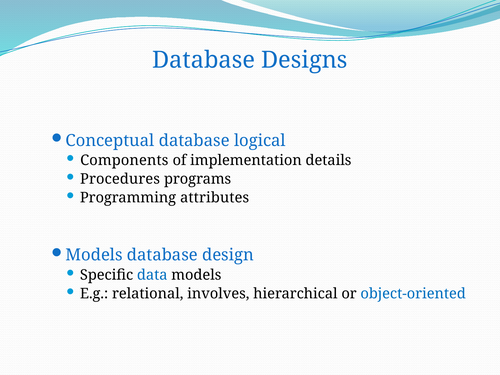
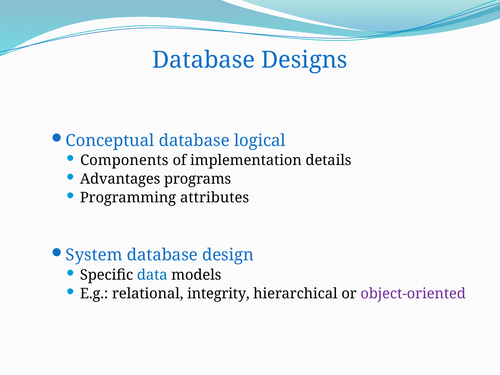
Procedures: Procedures -> Advantages
Models at (94, 255): Models -> System
involves: involves -> integrity
object-oriented colour: blue -> purple
